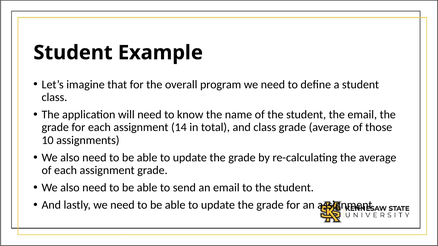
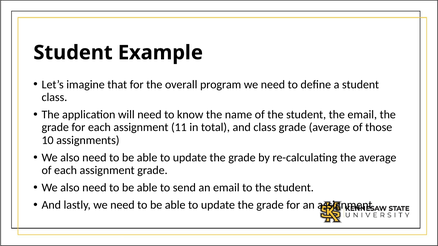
14: 14 -> 11
